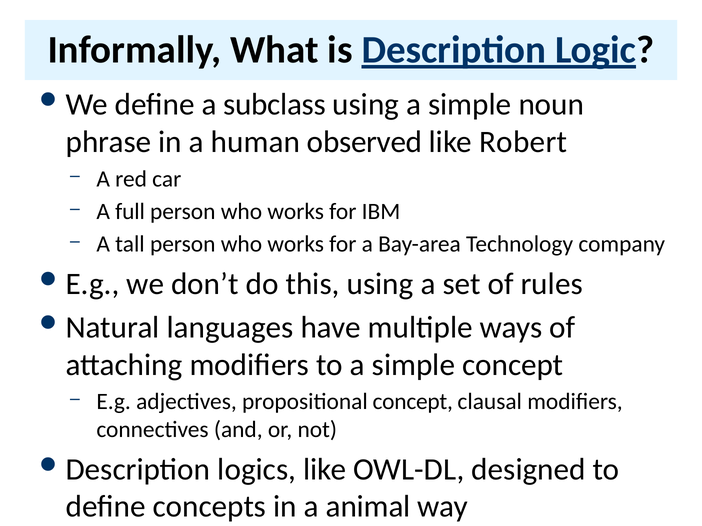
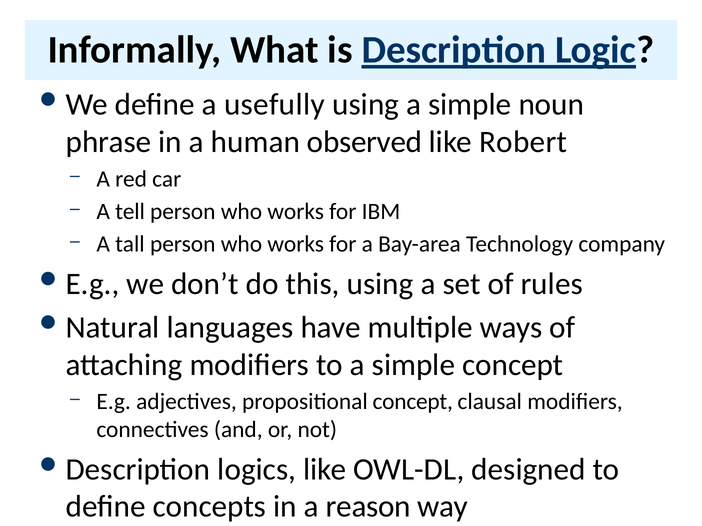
subclass: subclass -> usefully
full: full -> tell
animal: animal -> reason
